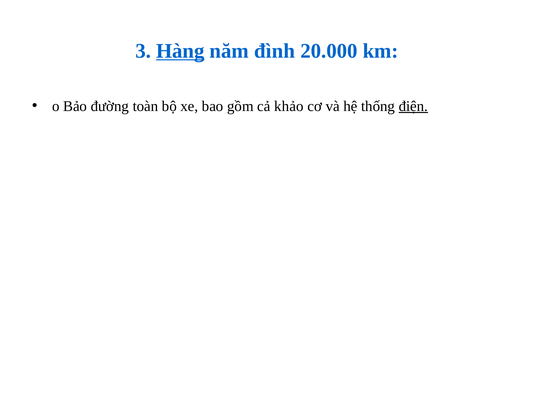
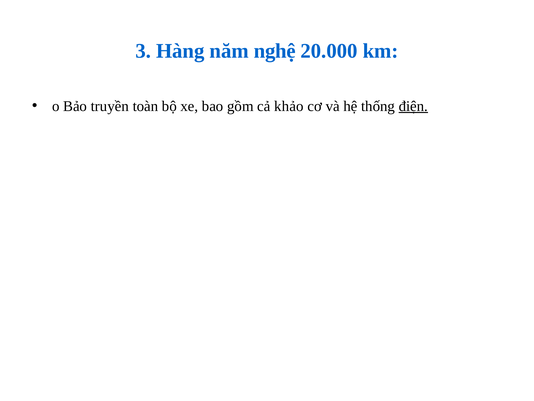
Hàng underline: present -> none
đình: đình -> nghệ
đường: đường -> truyền
